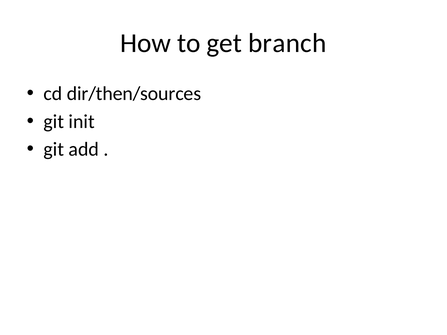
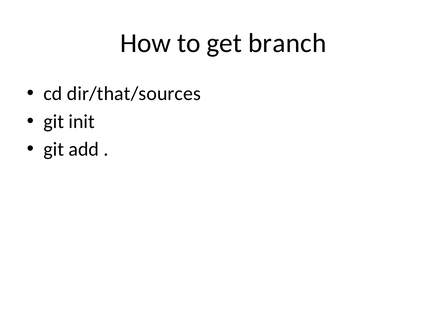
dir/then/sources: dir/then/sources -> dir/that/sources
